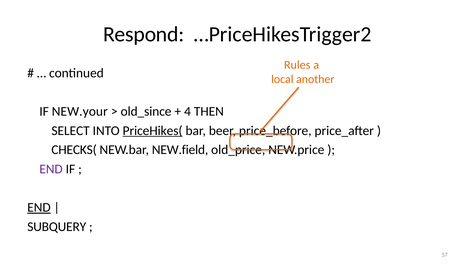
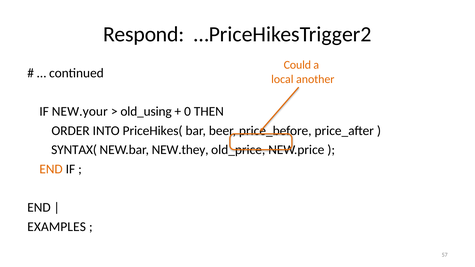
Rules: Rules -> Could
old_since: old_since -> old_using
4: 4 -> 0
SELECT: SELECT -> ORDER
PriceHikes( underline: present -> none
CHECKS(: CHECKS( -> SYNTAX(
NEW.field: NEW.field -> NEW.they
END at (51, 169) colour: purple -> orange
END at (39, 208) underline: present -> none
SUBQUERY: SUBQUERY -> EXAMPLES
